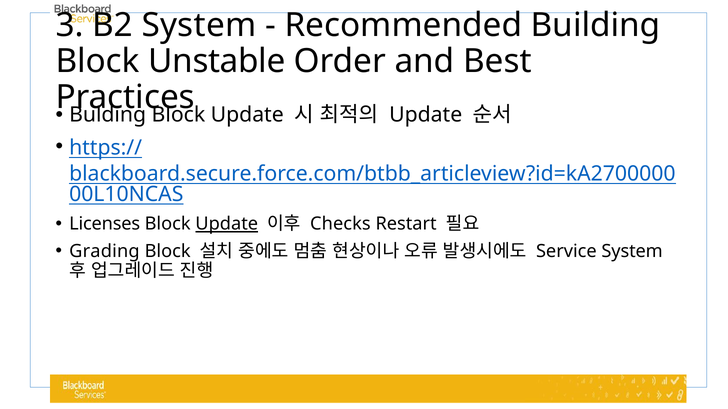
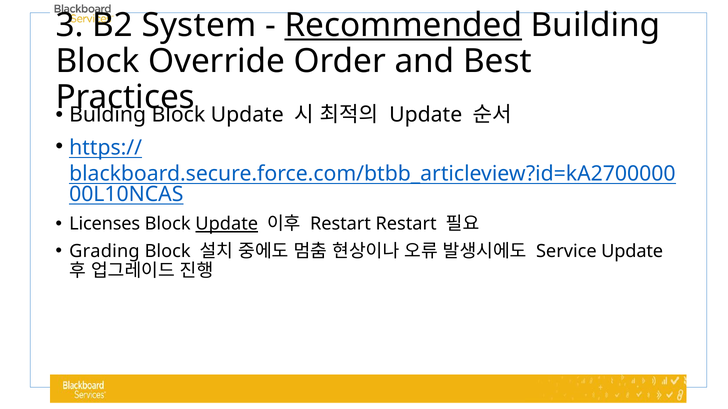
Recommended underline: none -> present
Unstable: Unstable -> Override
Checks at (340, 224): Checks -> Restart
Service System: System -> Update
